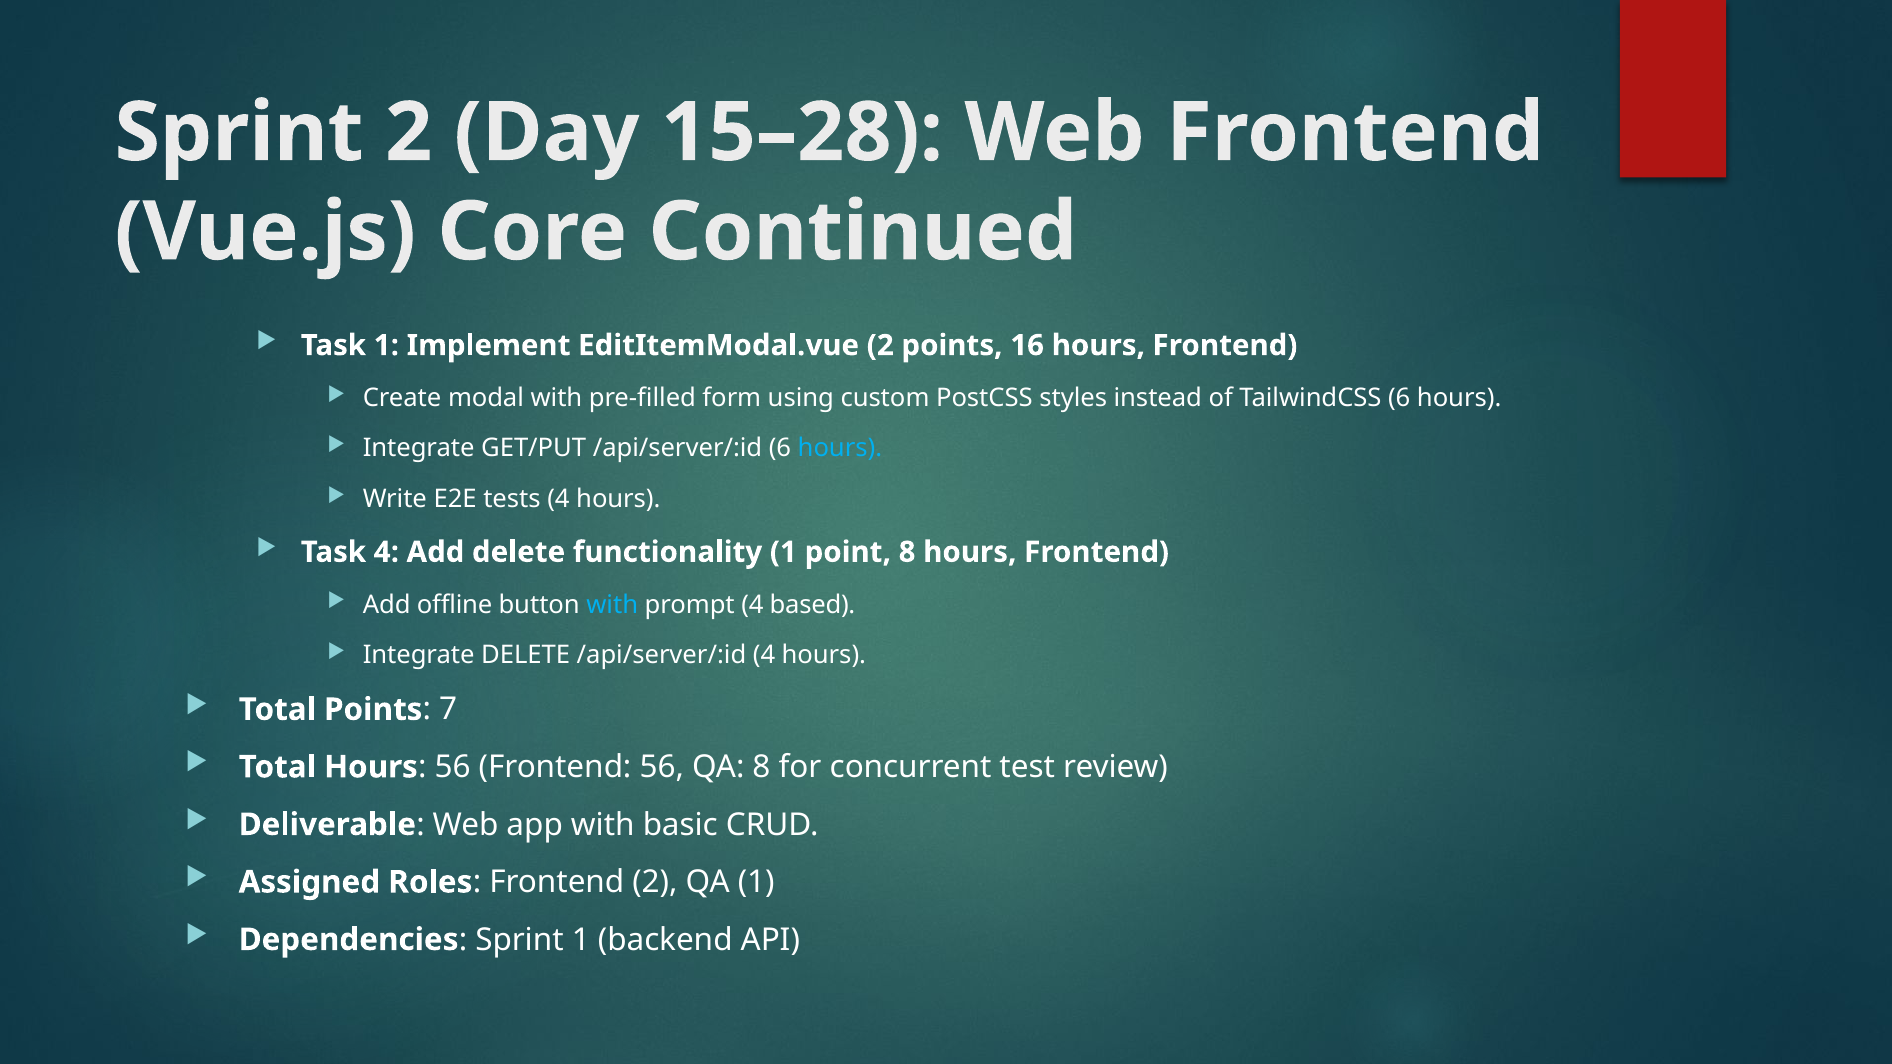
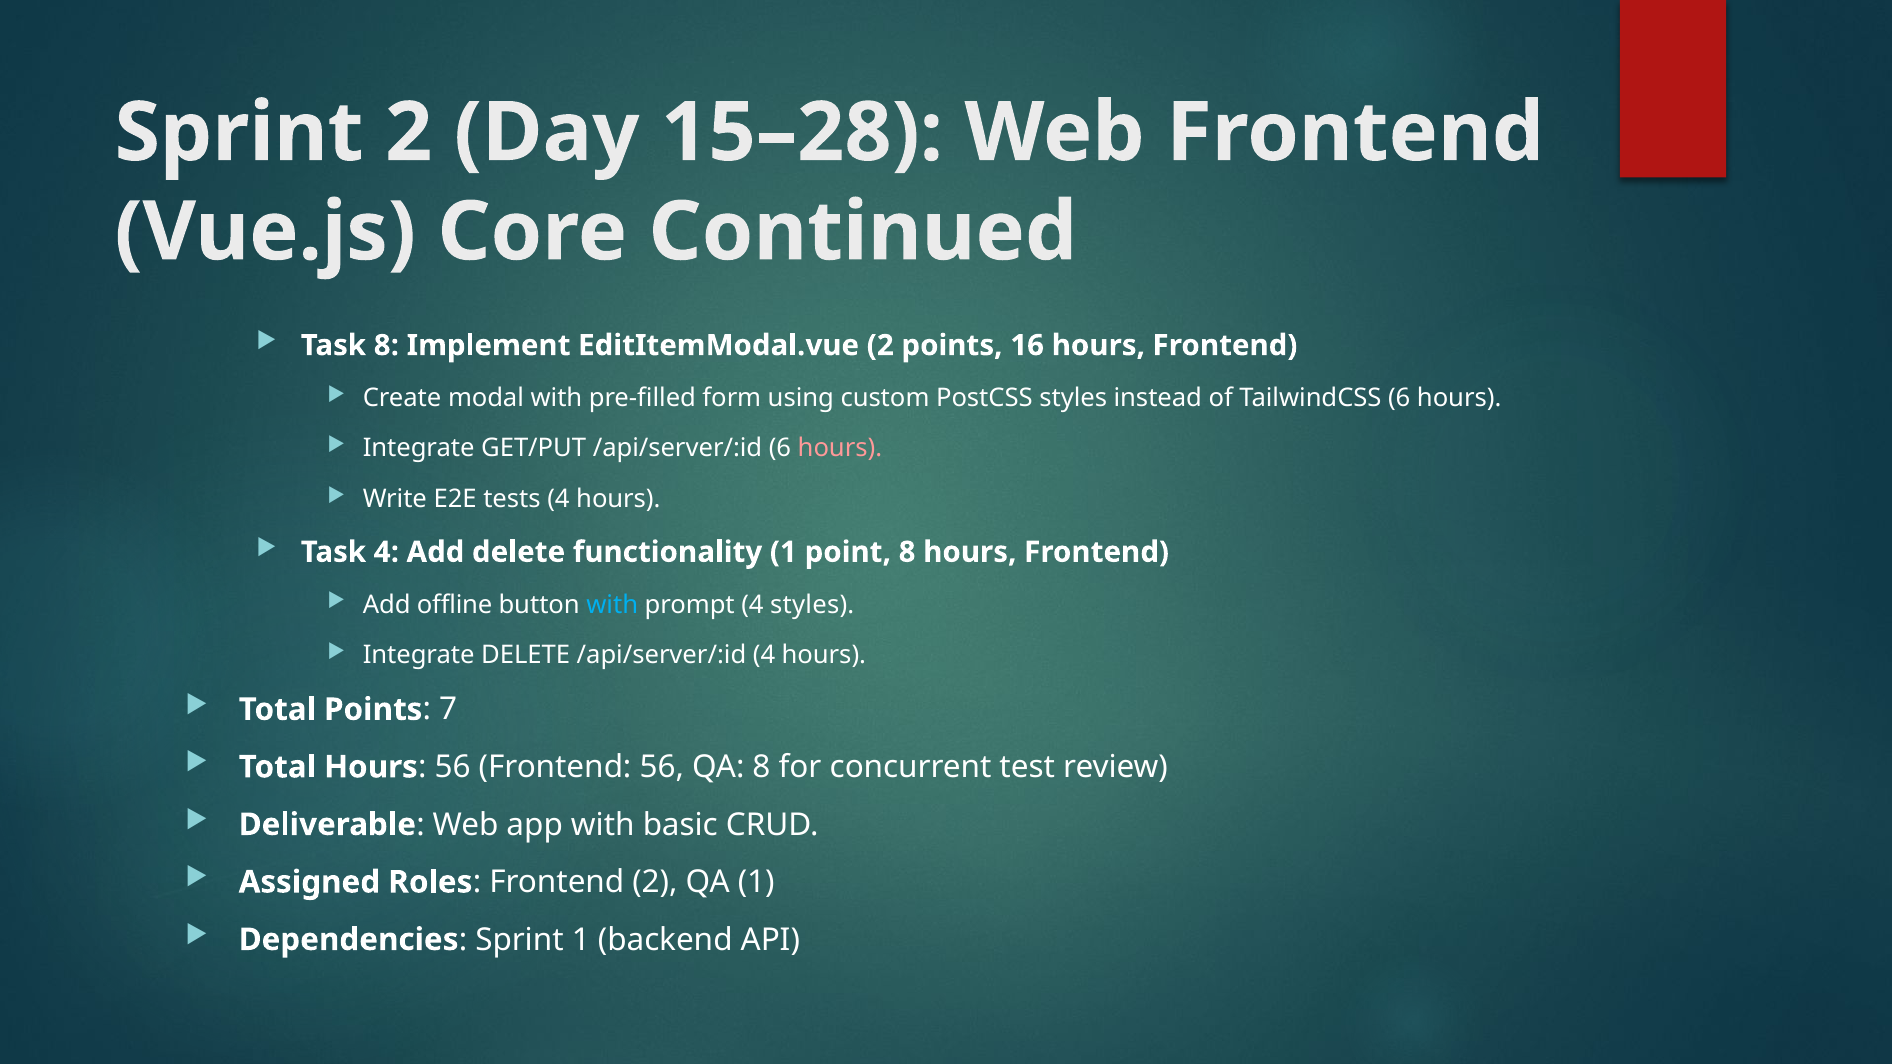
Task 1: 1 -> 8
hours at (840, 449) colour: light blue -> pink
4 based: based -> styles
